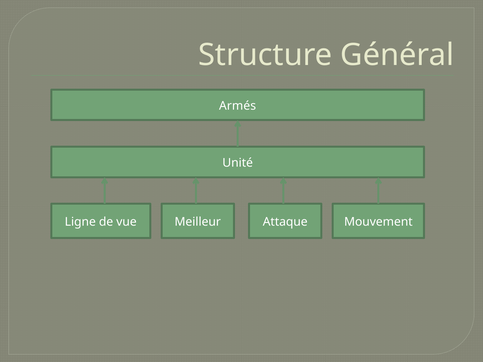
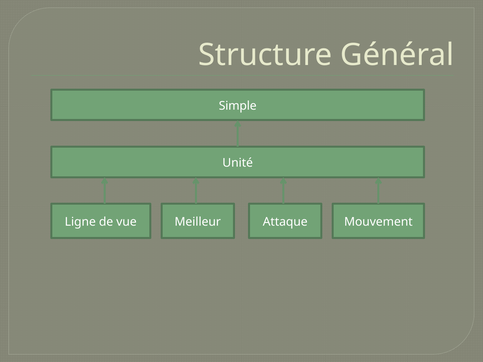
Armés: Armés -> Simple
